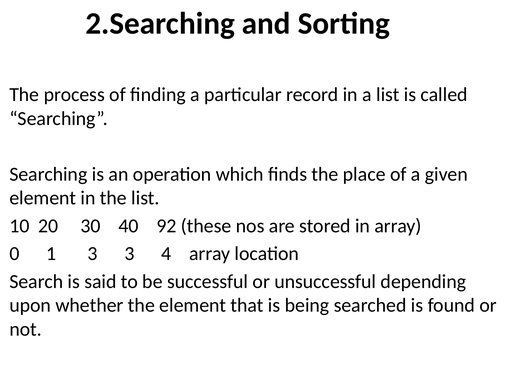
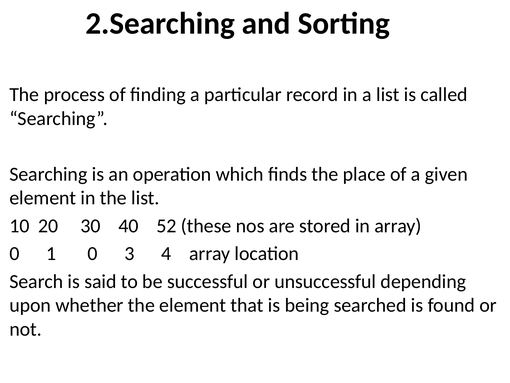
92: 92 -> 52
1 3: 3 -> 0
